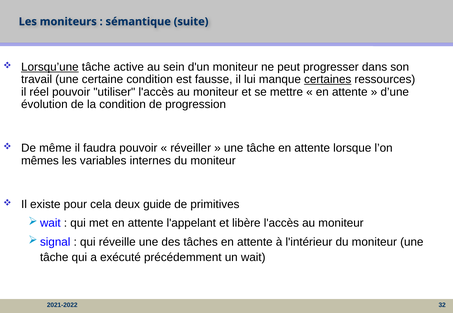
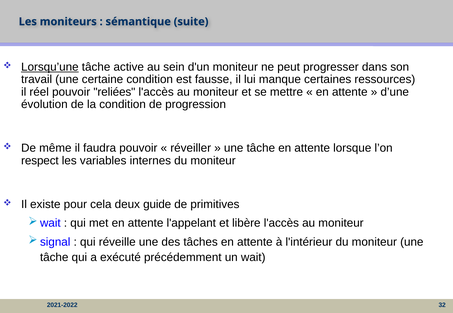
certaines underline: present -> none
utiliser: utiliser -> reliées
mêmes: mêmes -> respect
